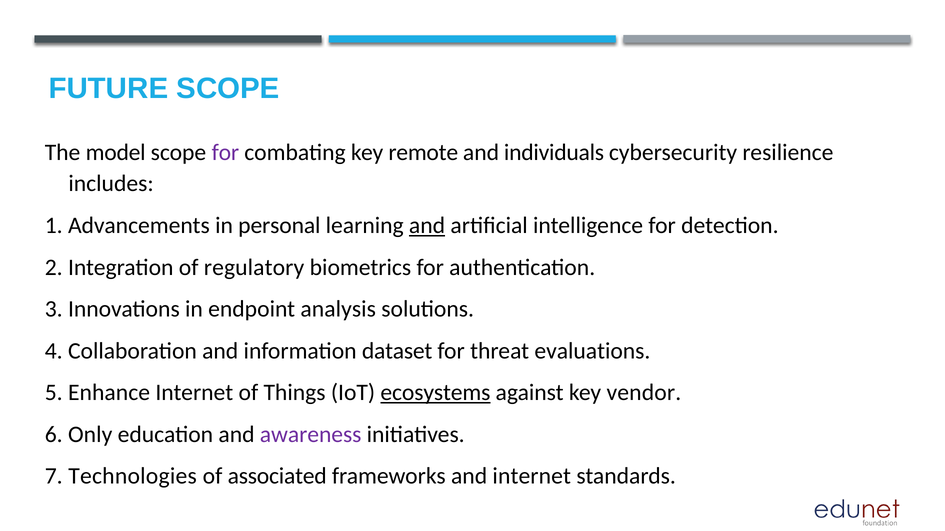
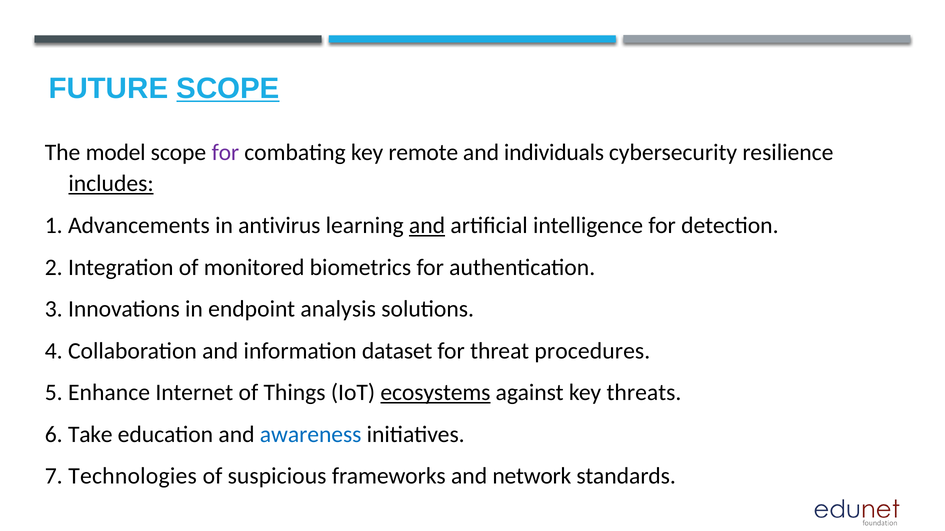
SCOPE at (228, 89) underline: none -> present
includes underline: none -> present
personal: personal -> antivirus
regulatory: regulatory -> monitored
evaluations: evaluations -> procedures
vendor: vendor -> threats
Only: Only -> Take
awareness colour: purple -> blue
associated: associated -> suspicious
and internet: internet -> network
